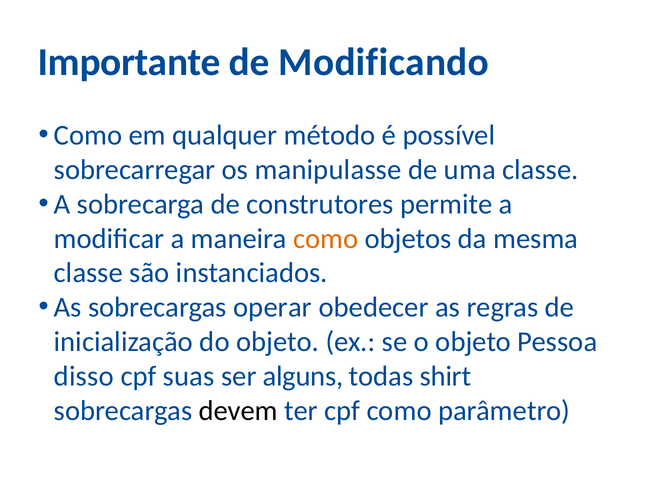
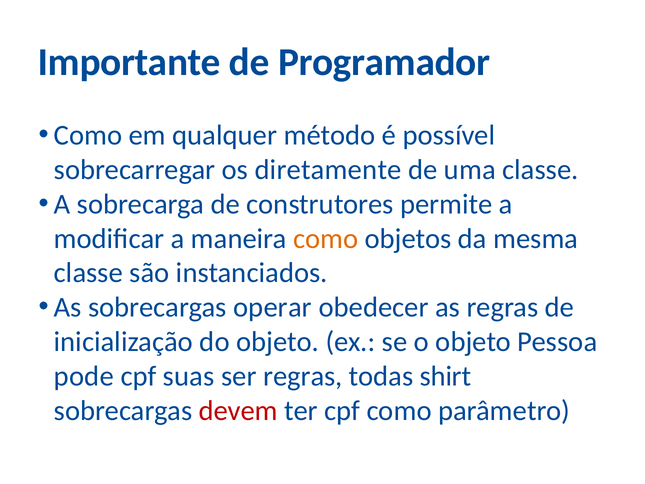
Modificando: Modificando -> Programador
manipulasse: manipulasse -> diretamente
disso: disso -> pode
ser alguns: alguns -> regras
devem colour: black -> red
